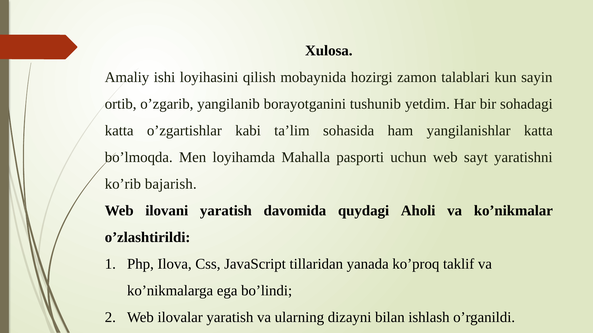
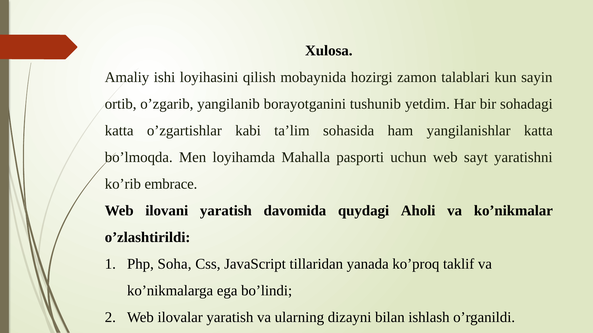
bajarish: bajarish -> embrace
Ilova: Ilova -> Soha
